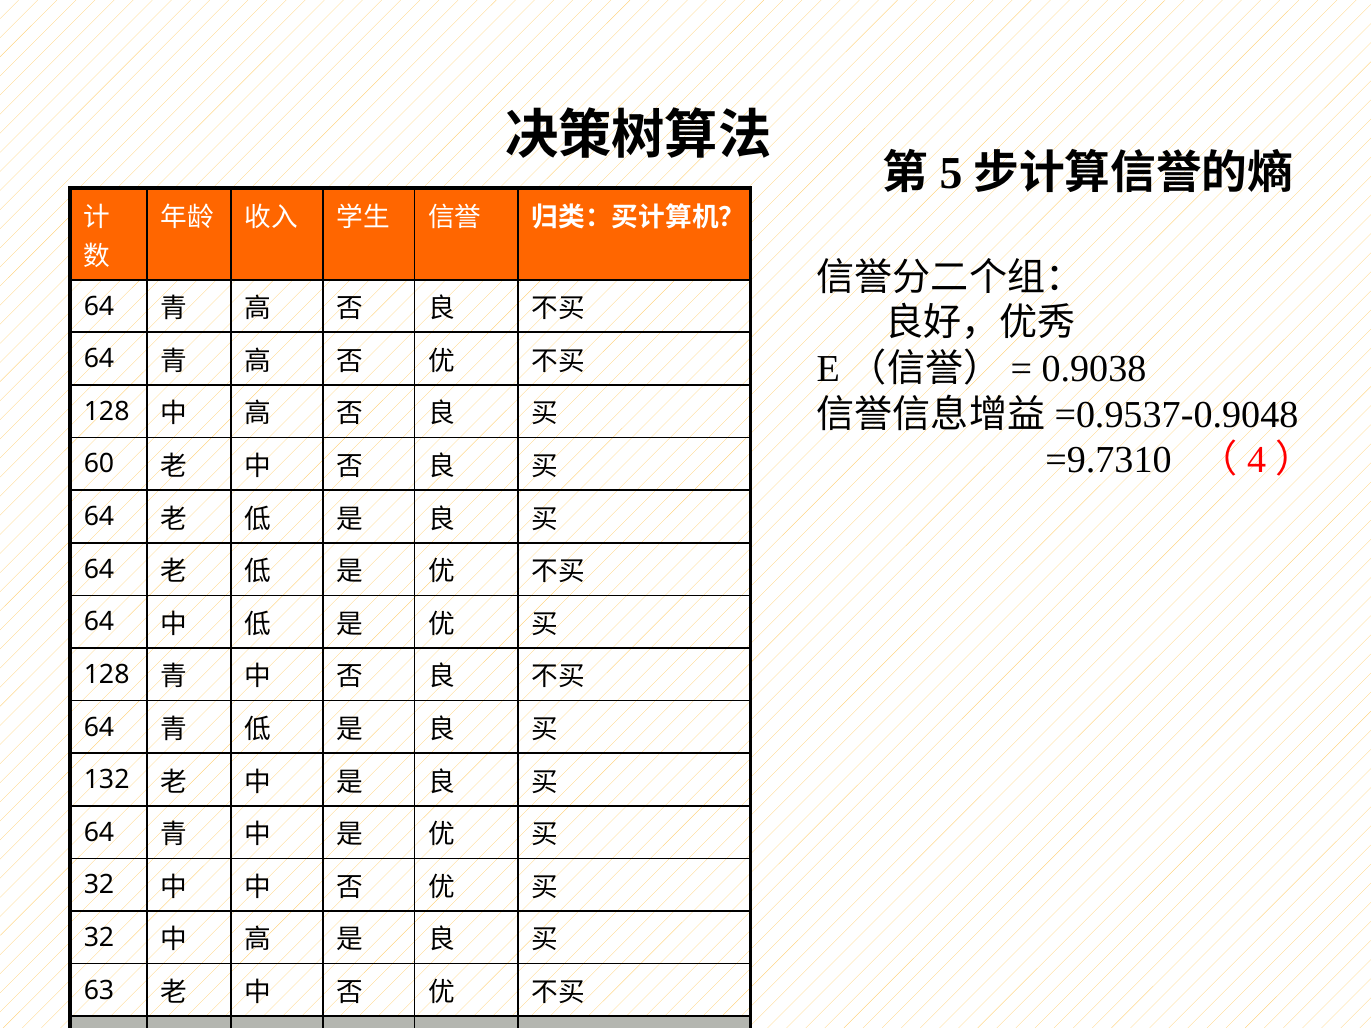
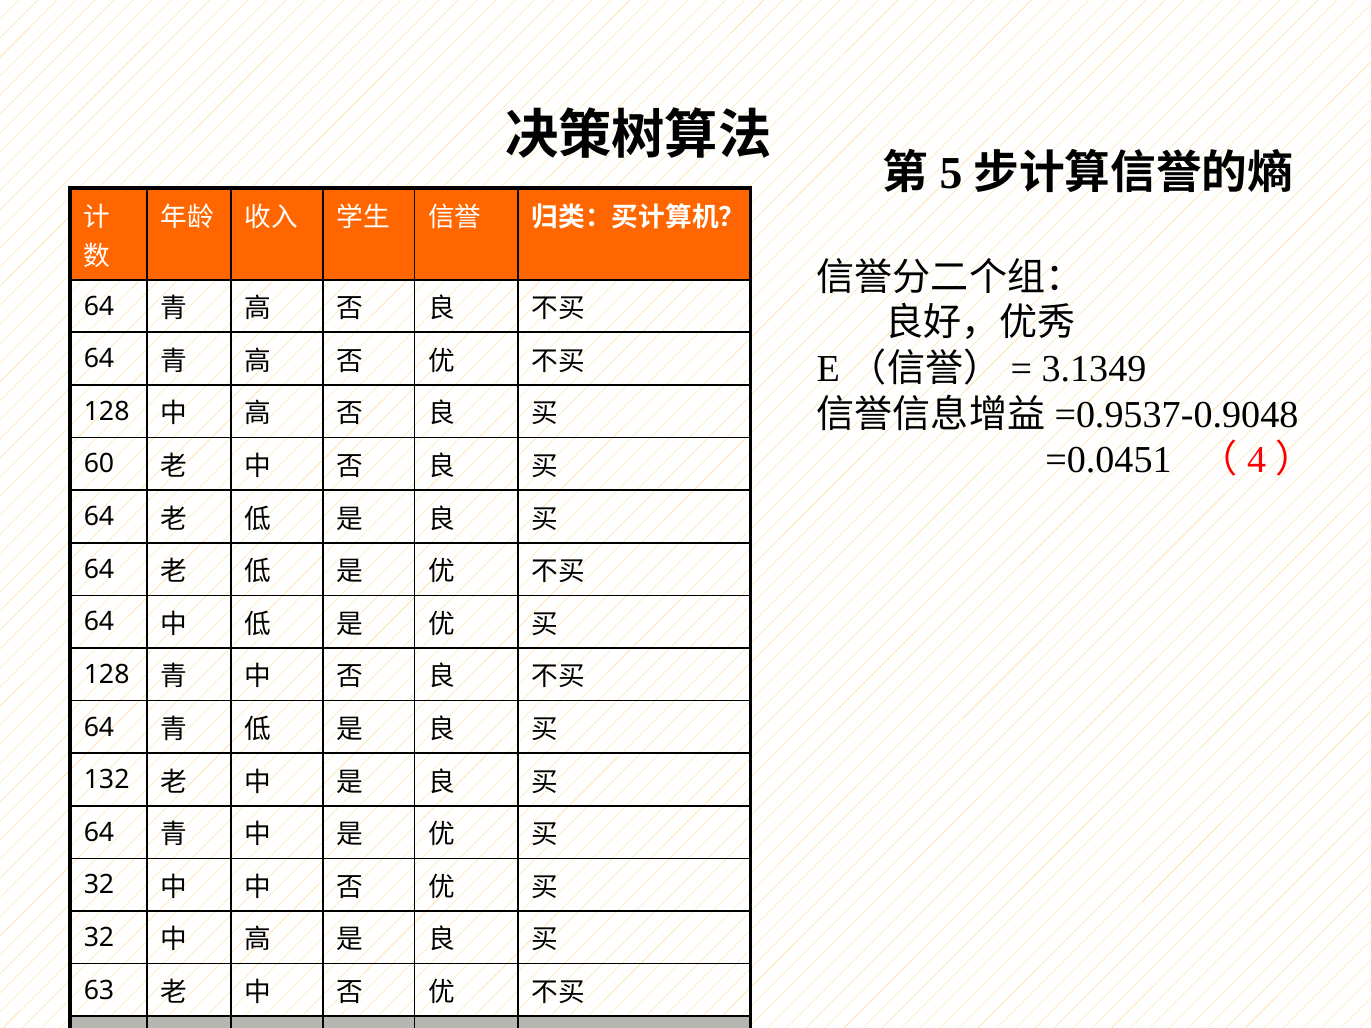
0.9038: 0.9038 -> 3.1349
=9.7310: =9.7310 -> =0.0451
